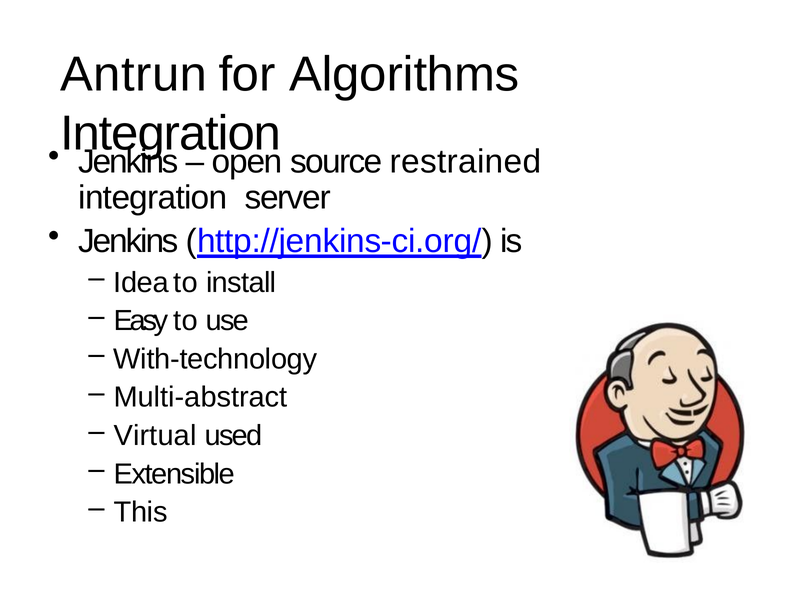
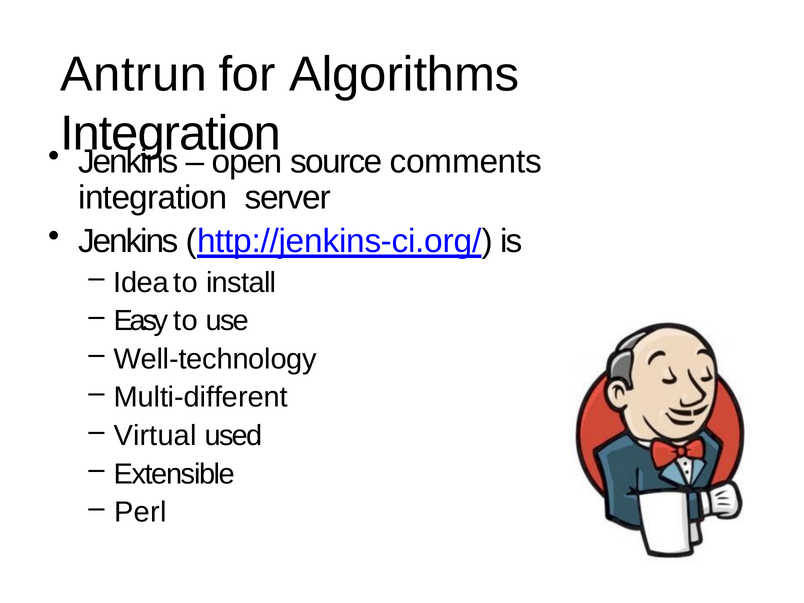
restrained: restrained -> comments
With-technology: With-technology -> Well-technology
Multi-abstract: Multi-abstract -> Multi-different
This: This -> Perl
